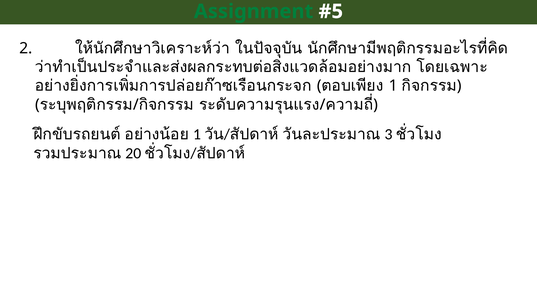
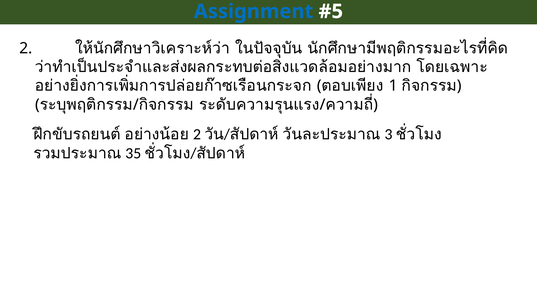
Assignment colour: green -> blue
1 at (197, 135): 1 -> 2
20: 20 -> 35
